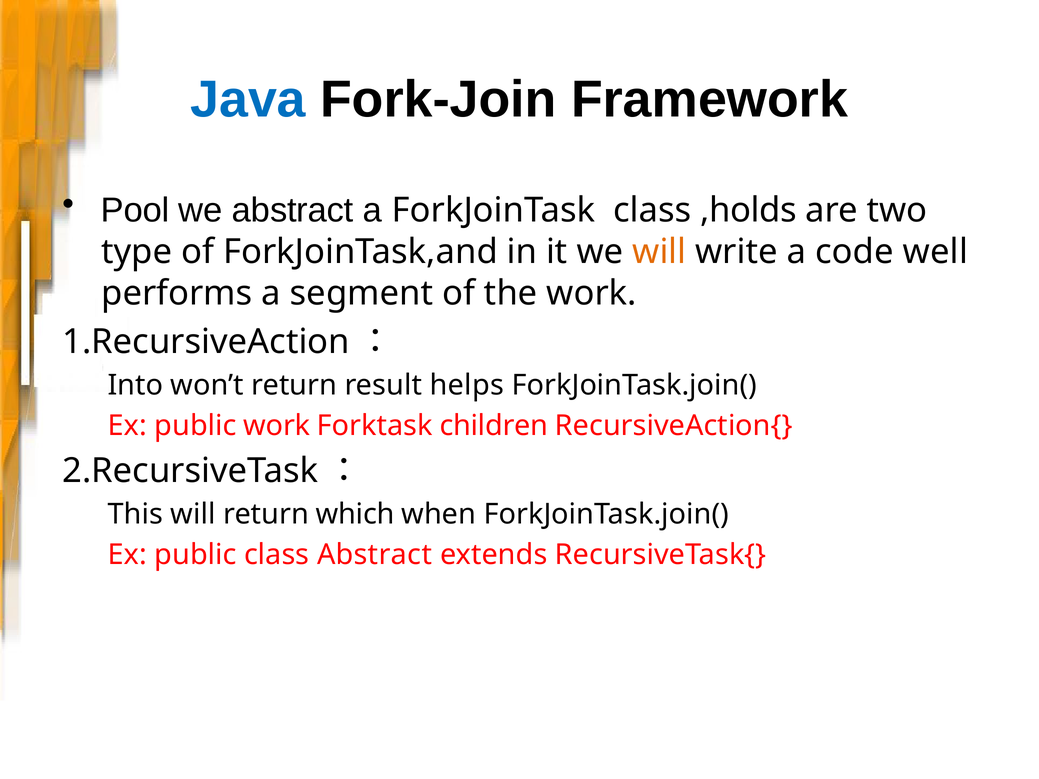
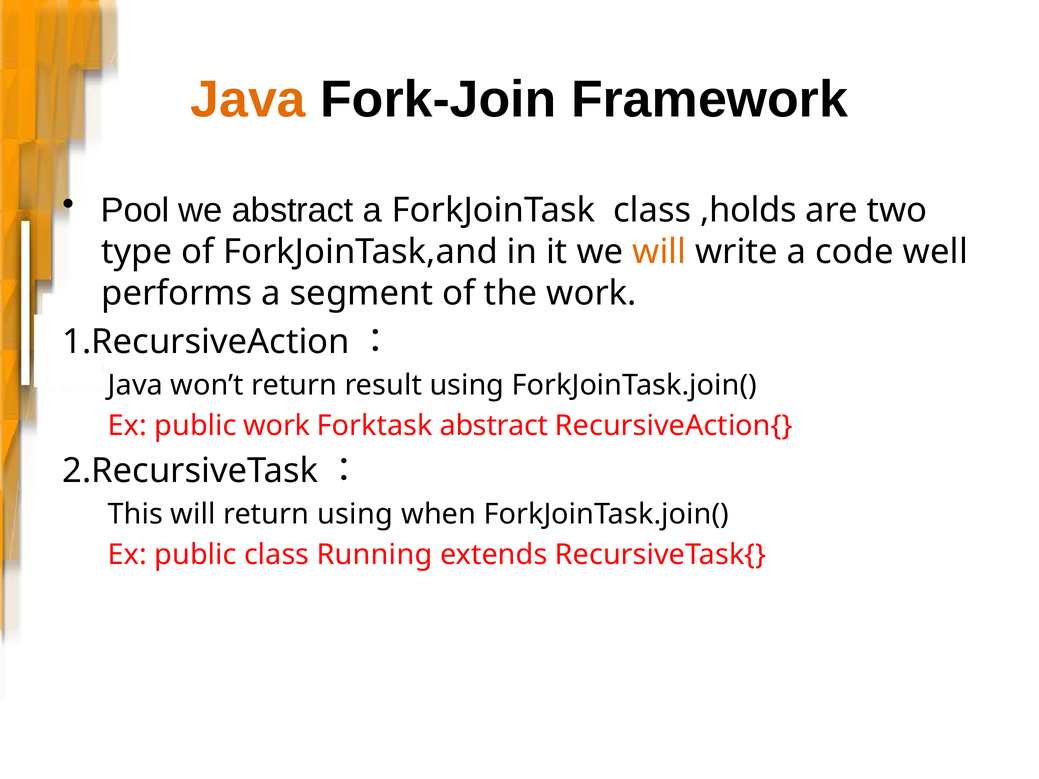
Java at (248, 100) colour: blue -> orange
Into at (135, 385): Into -> Java
result helps: helps -> using
Forktask children: children -> abstract
return which: which -> using
class Abstract: Abstract -> Running
